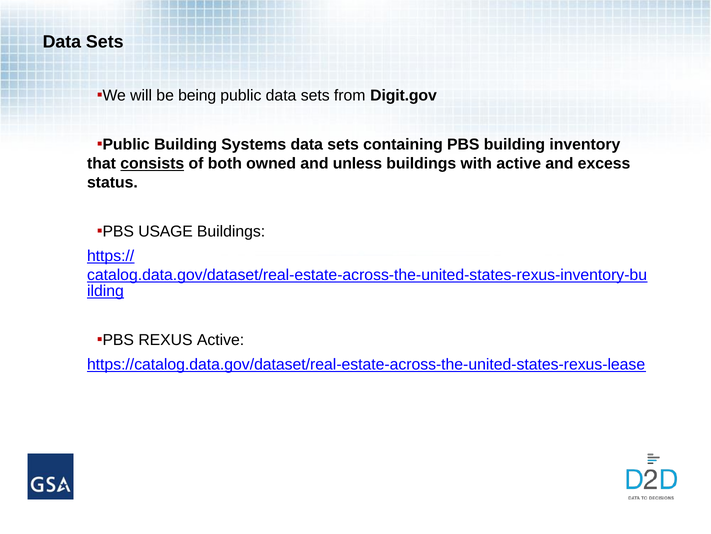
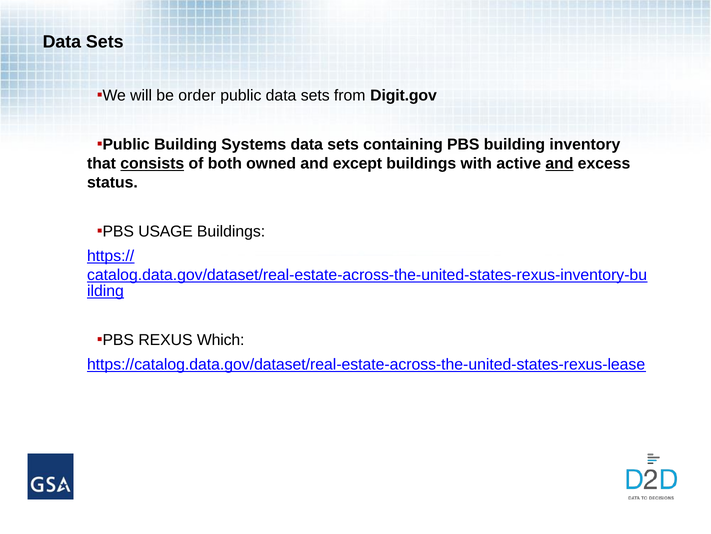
being: being -> order
unless: unless -> except
and at (559, 163) underline: none -> present
REXUS Active: Active -> Which
